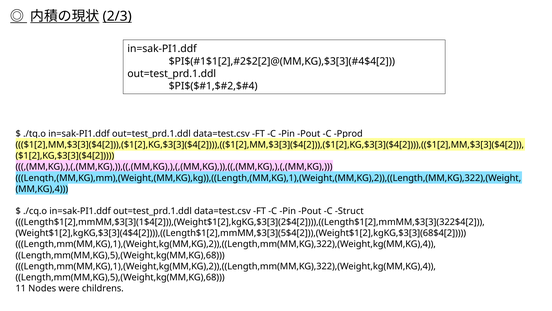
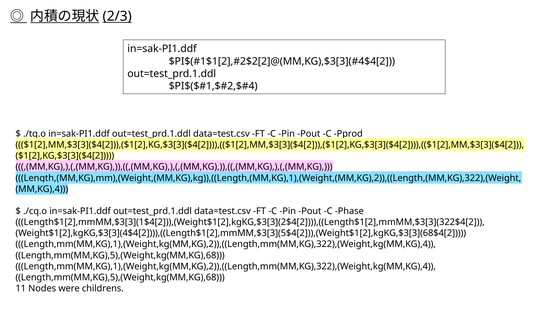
Struct: Struct -> Phase
